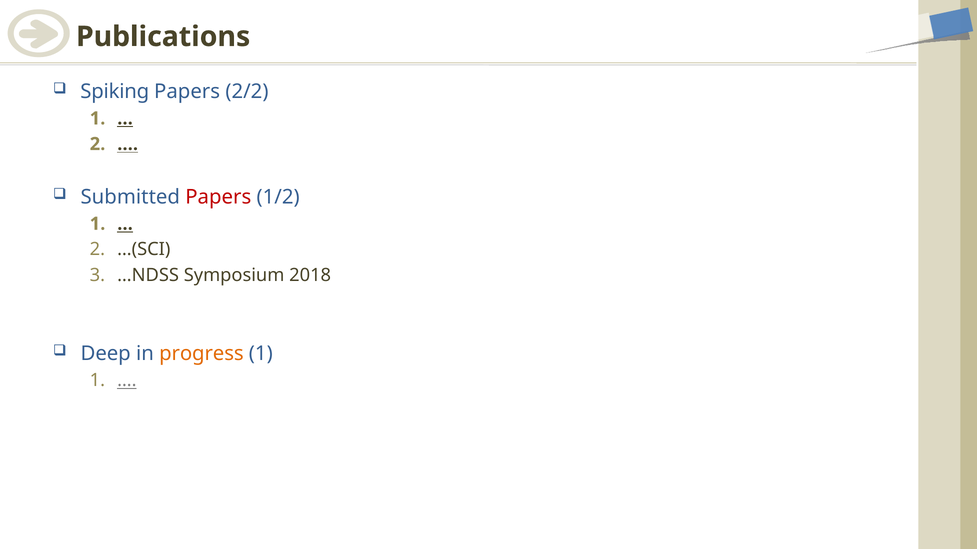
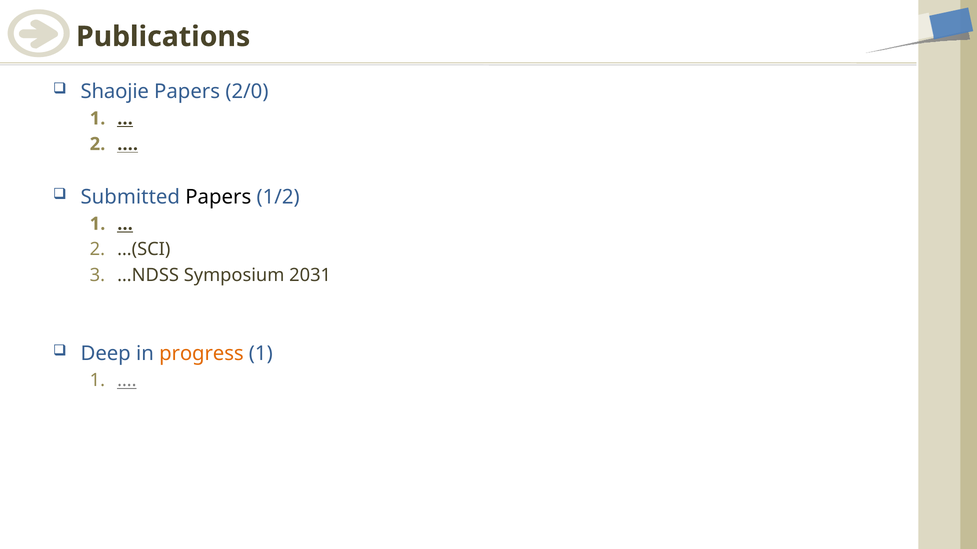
Spiking: Spiking -> Shaojie
2/2: 2/2 -> 2/0
Papers at (218, 197) colour: red -> black
2018: 2018 -> 2031
